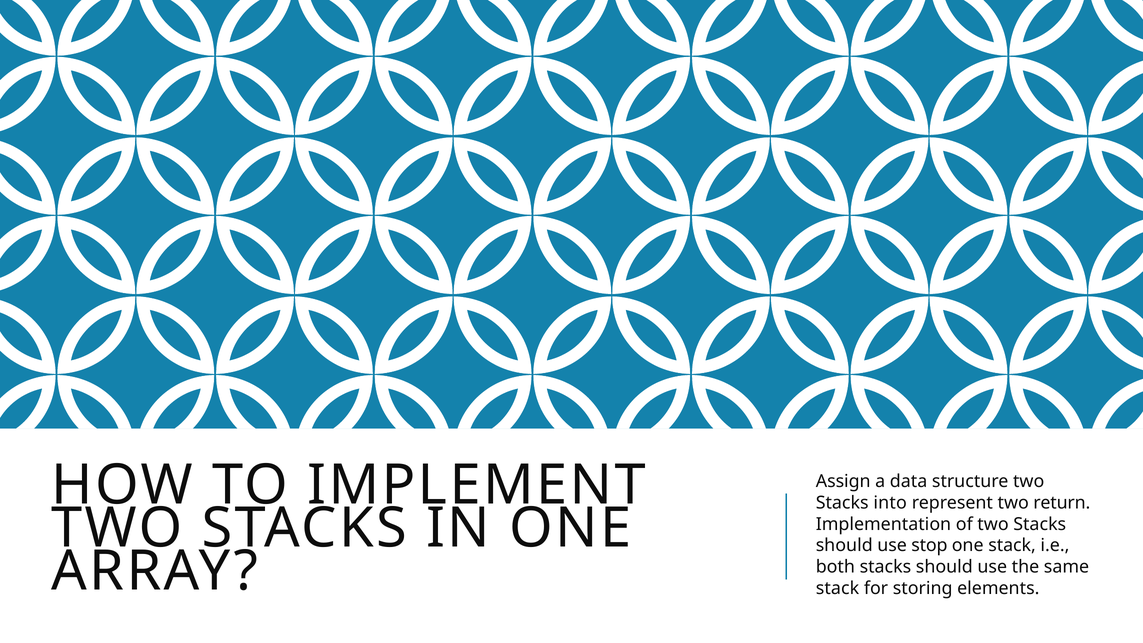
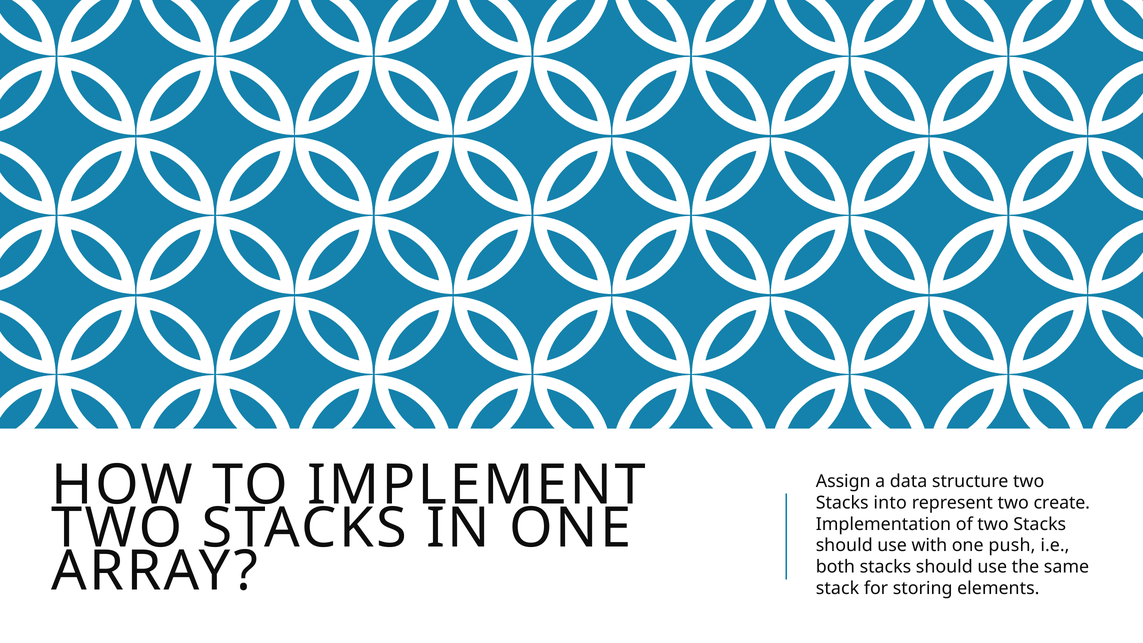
return: return -> create
stop: stop -> with
one stack: stack -> push
